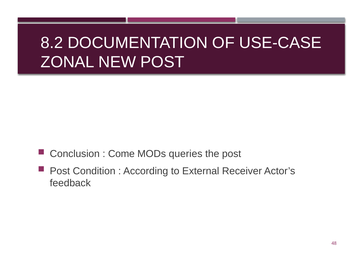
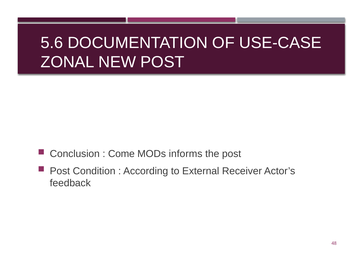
8.2: 8.2 -> 5.6
queries: queries -> informs
